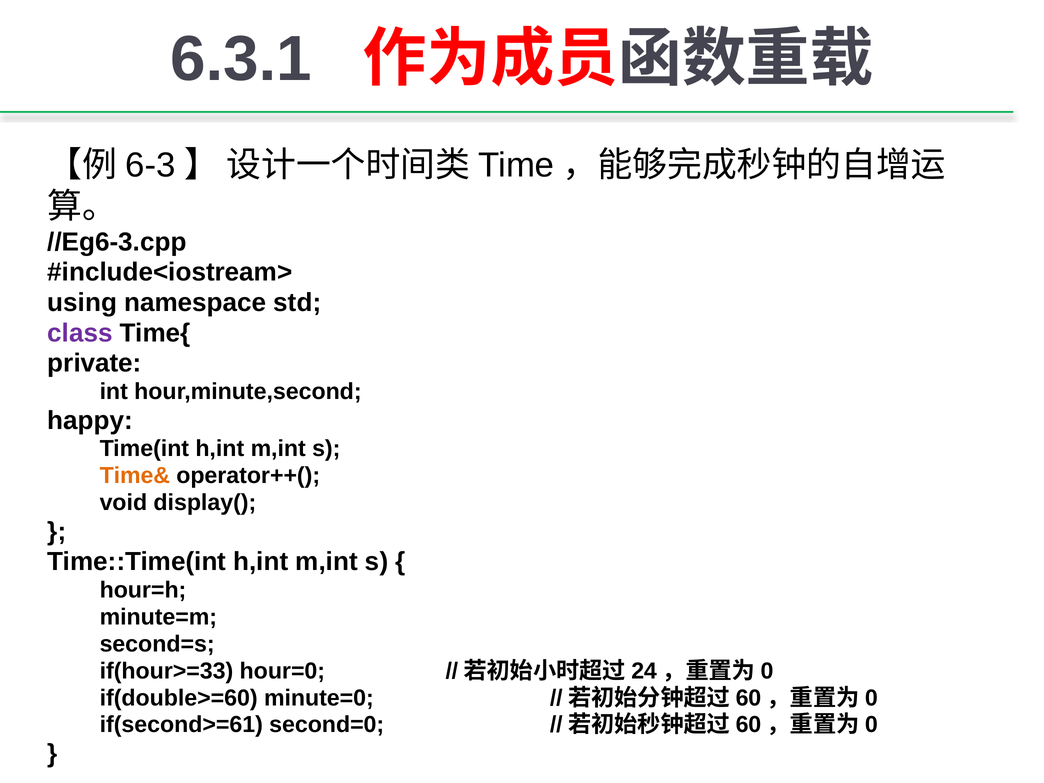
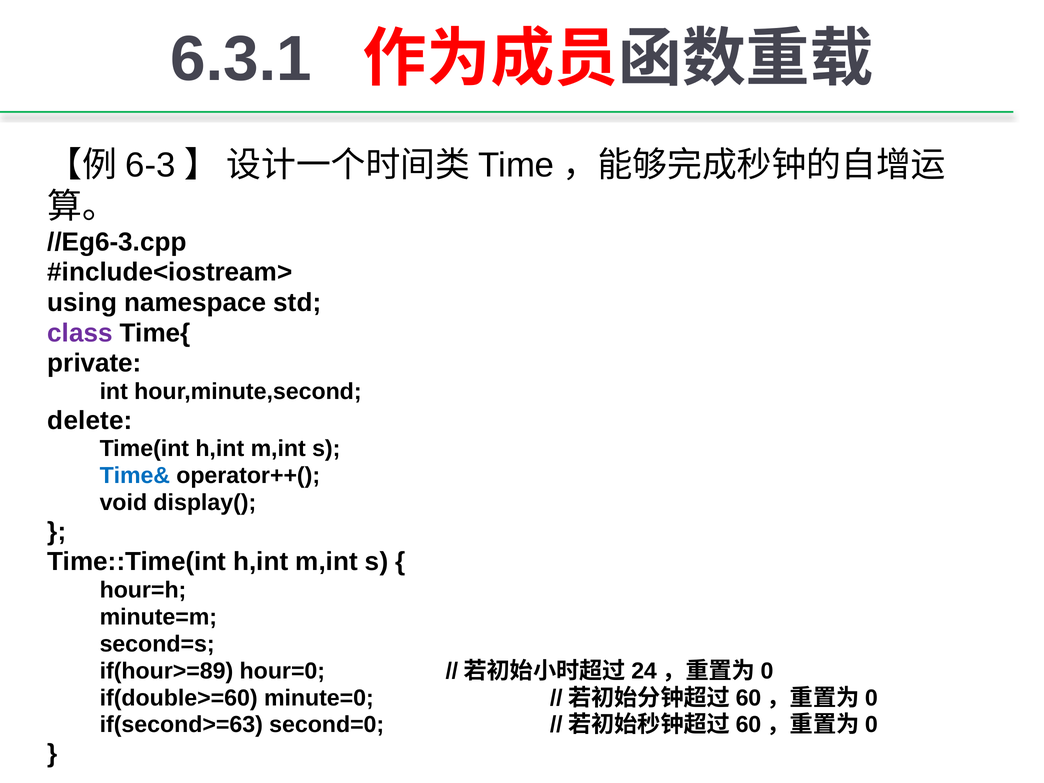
happy: happy -> delete
Time& colour: orange -> blue
if(hour>=33: if(hour>=33 -> if(hour>=89
if(second>=61: if(second>=61 -> if(second>=63
